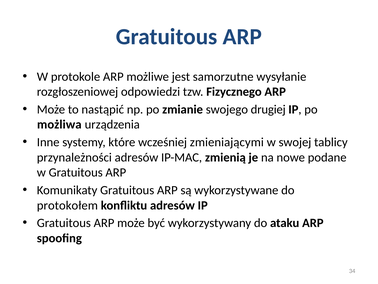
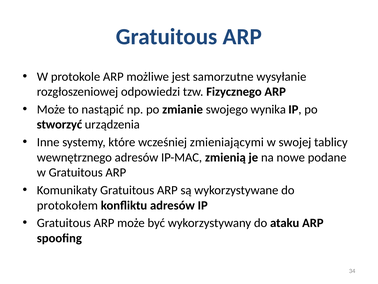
drugiej: drugiej -> wynika
możliwa: możliwa -> stworzyć
przynależności: przynależności -> wewnętrznego
